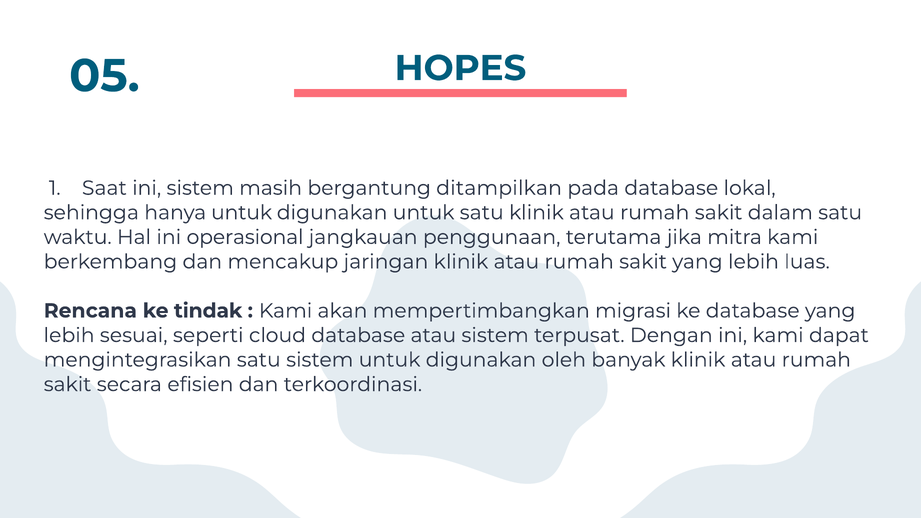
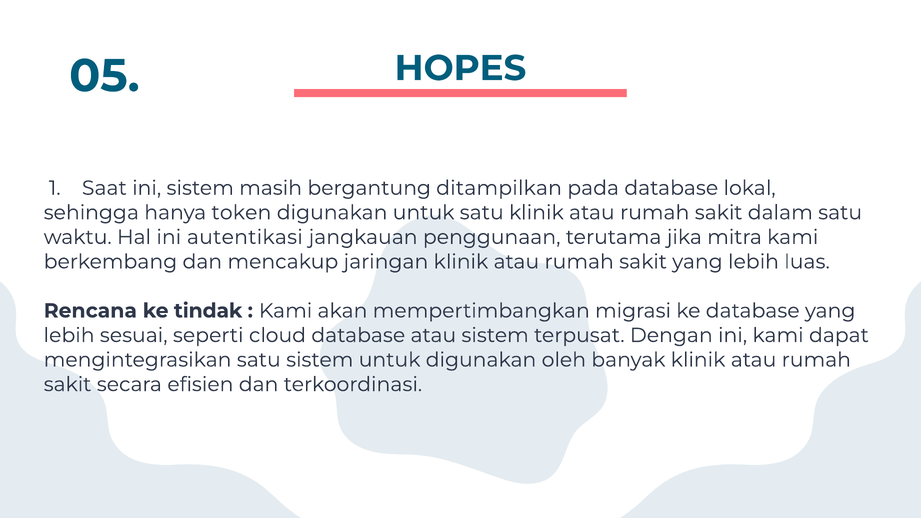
hanya untuk: untuk -> token
operasional: operasional -> autentikasi
